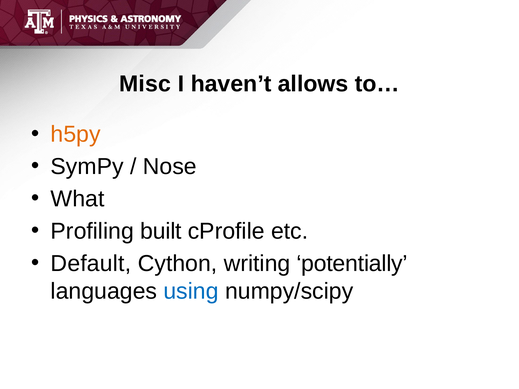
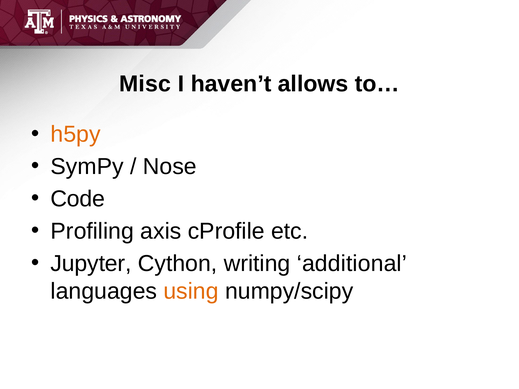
What: What -> Code
built: built -> axis
Default: Default -> Jupyter
potentially: potentially -> additional
using colour: blue -> orange
